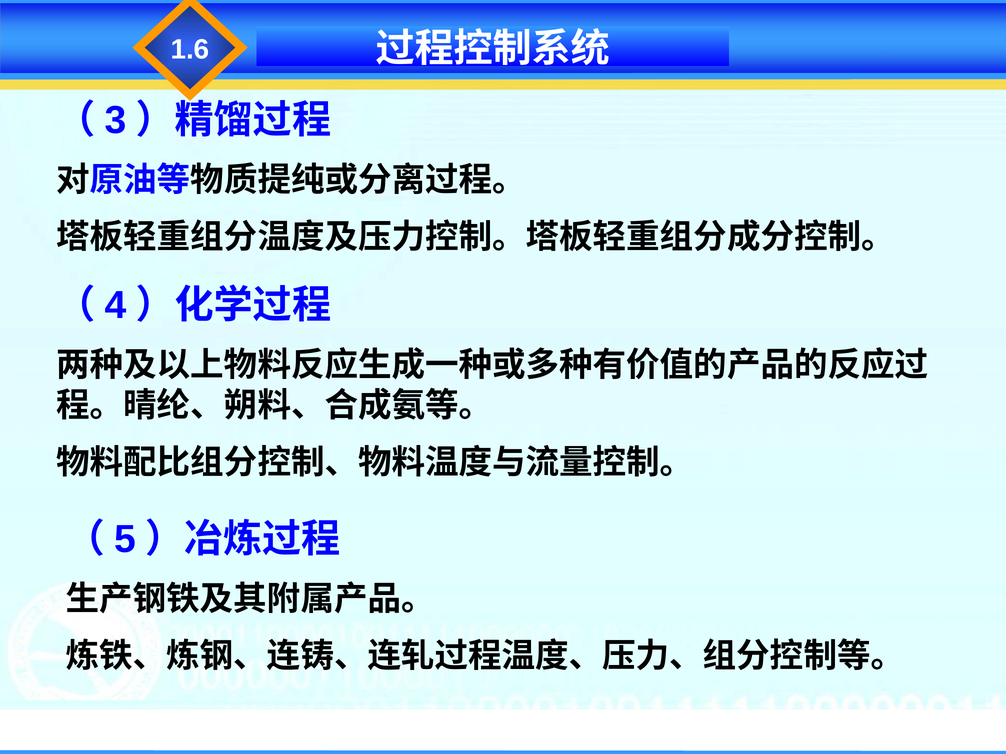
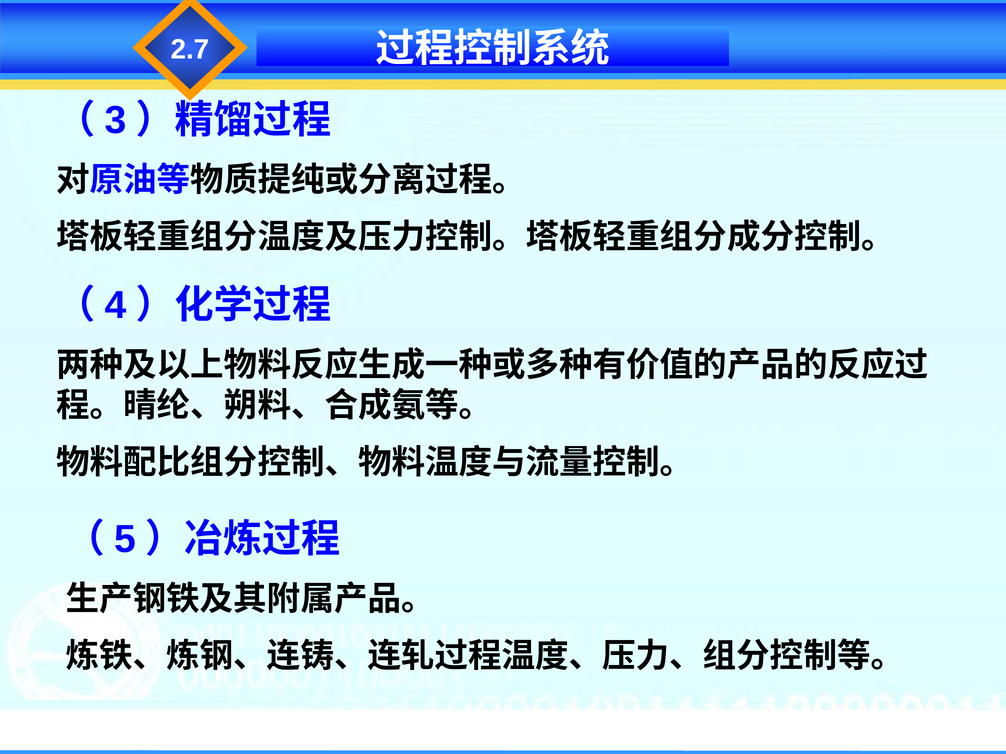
1.6: 1.6 -> 2.7
